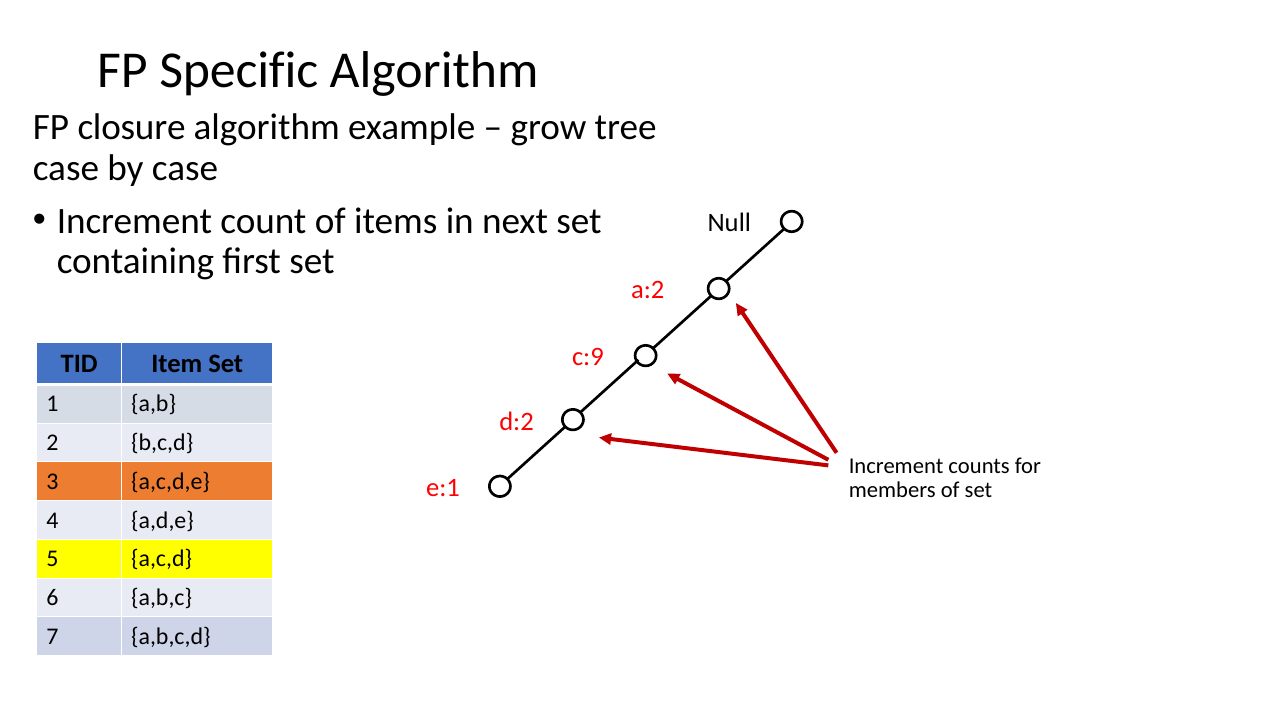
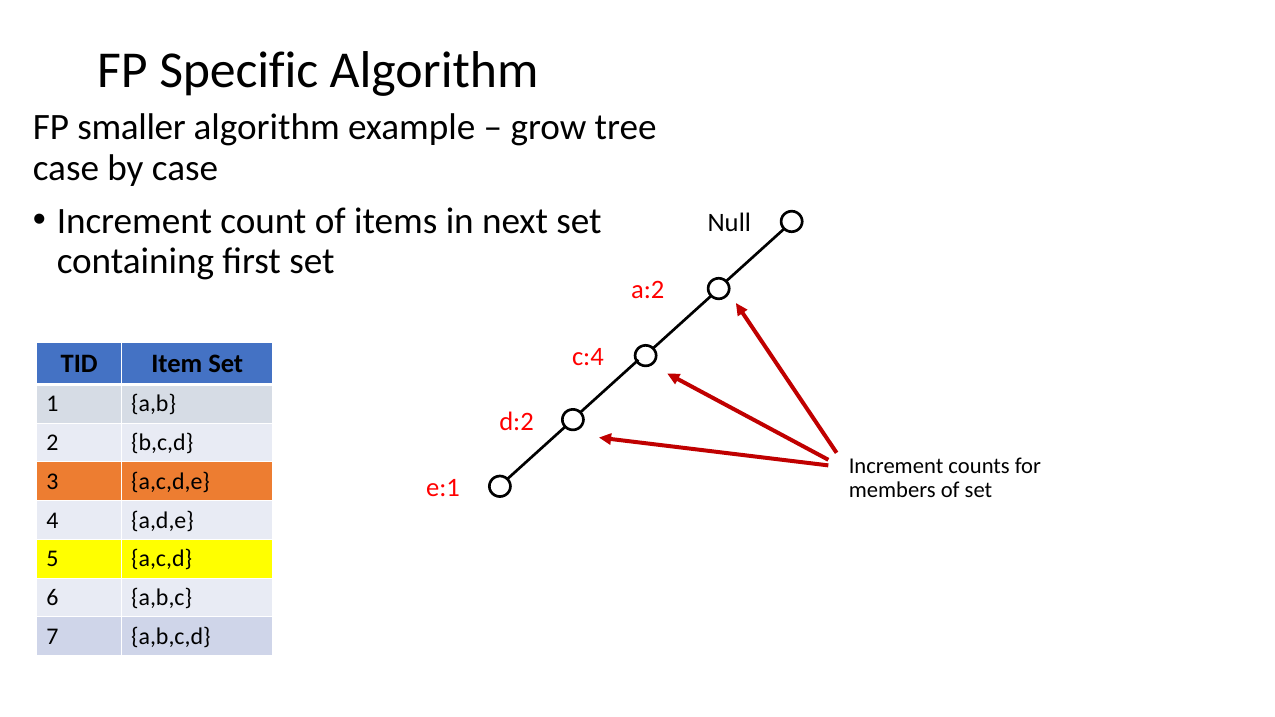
closure: closure -> smaller
c:9: c:9 -> c:4
